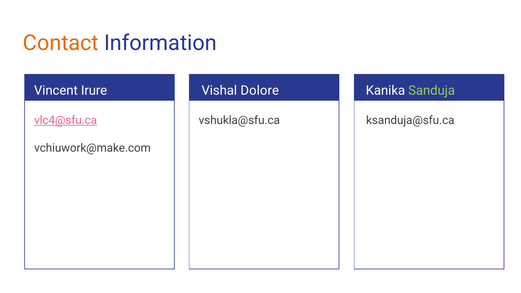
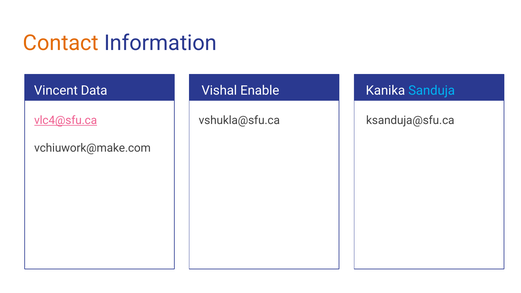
Irure: Irure -> Data
Dolore: Dolore -> Enable
Sanduja colour: light green -> light blue
